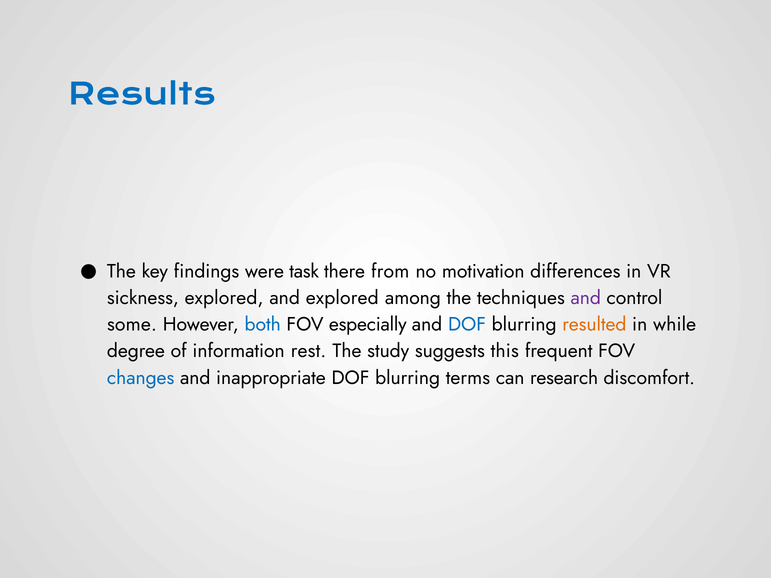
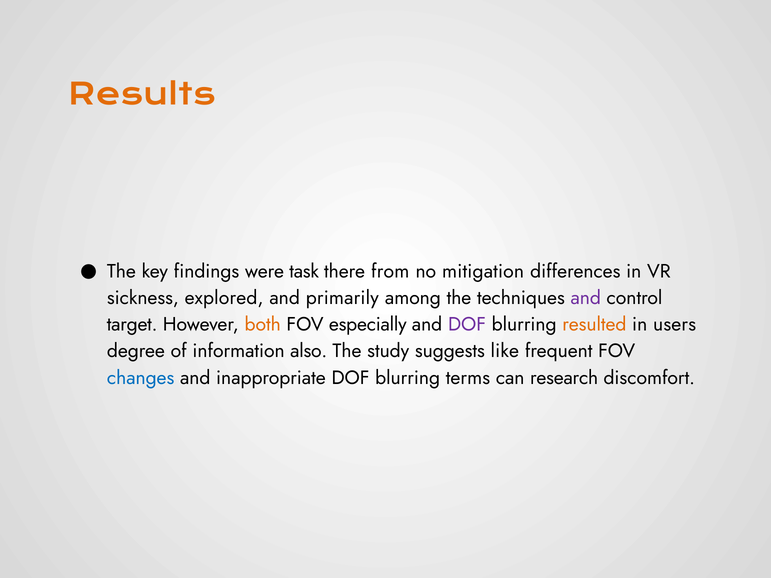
Results colour: blue -> orange
motivation: motivation -> mitigation
and explored: explored -> primarily
some: some -> target
both colour: blue -> orange
DOF at (467, 325) colour: blue -> purple
while: while -> users
rest: rest -> also
this: this -> like
